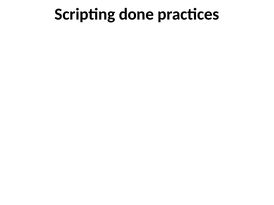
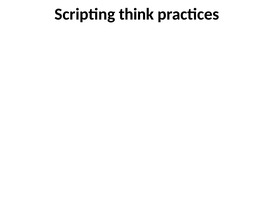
done: done -> think
